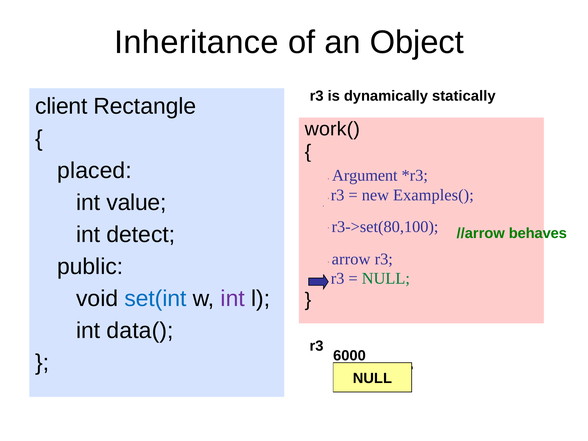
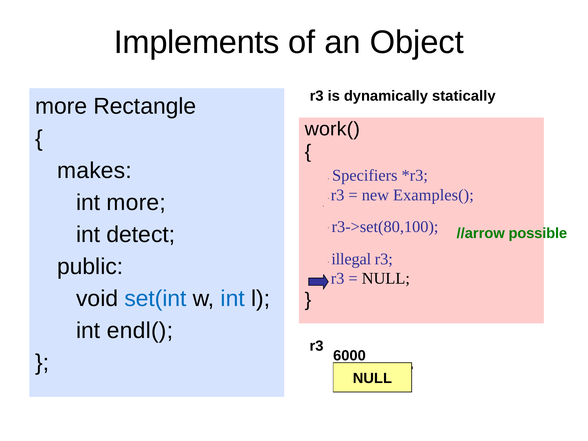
Inheritance: Inheritance -> Implements
client at (61, 106): client -> more
placed: placed -> makes
Argument: Argument -> Specifiers
int value: value -> more
behaves: behaves -> possible
arrow: arrow -> illegal
NULL at (386, 279) colour: green -> black
int at (233, 299) colour: purple -> blue
data(: data( -> endl(
